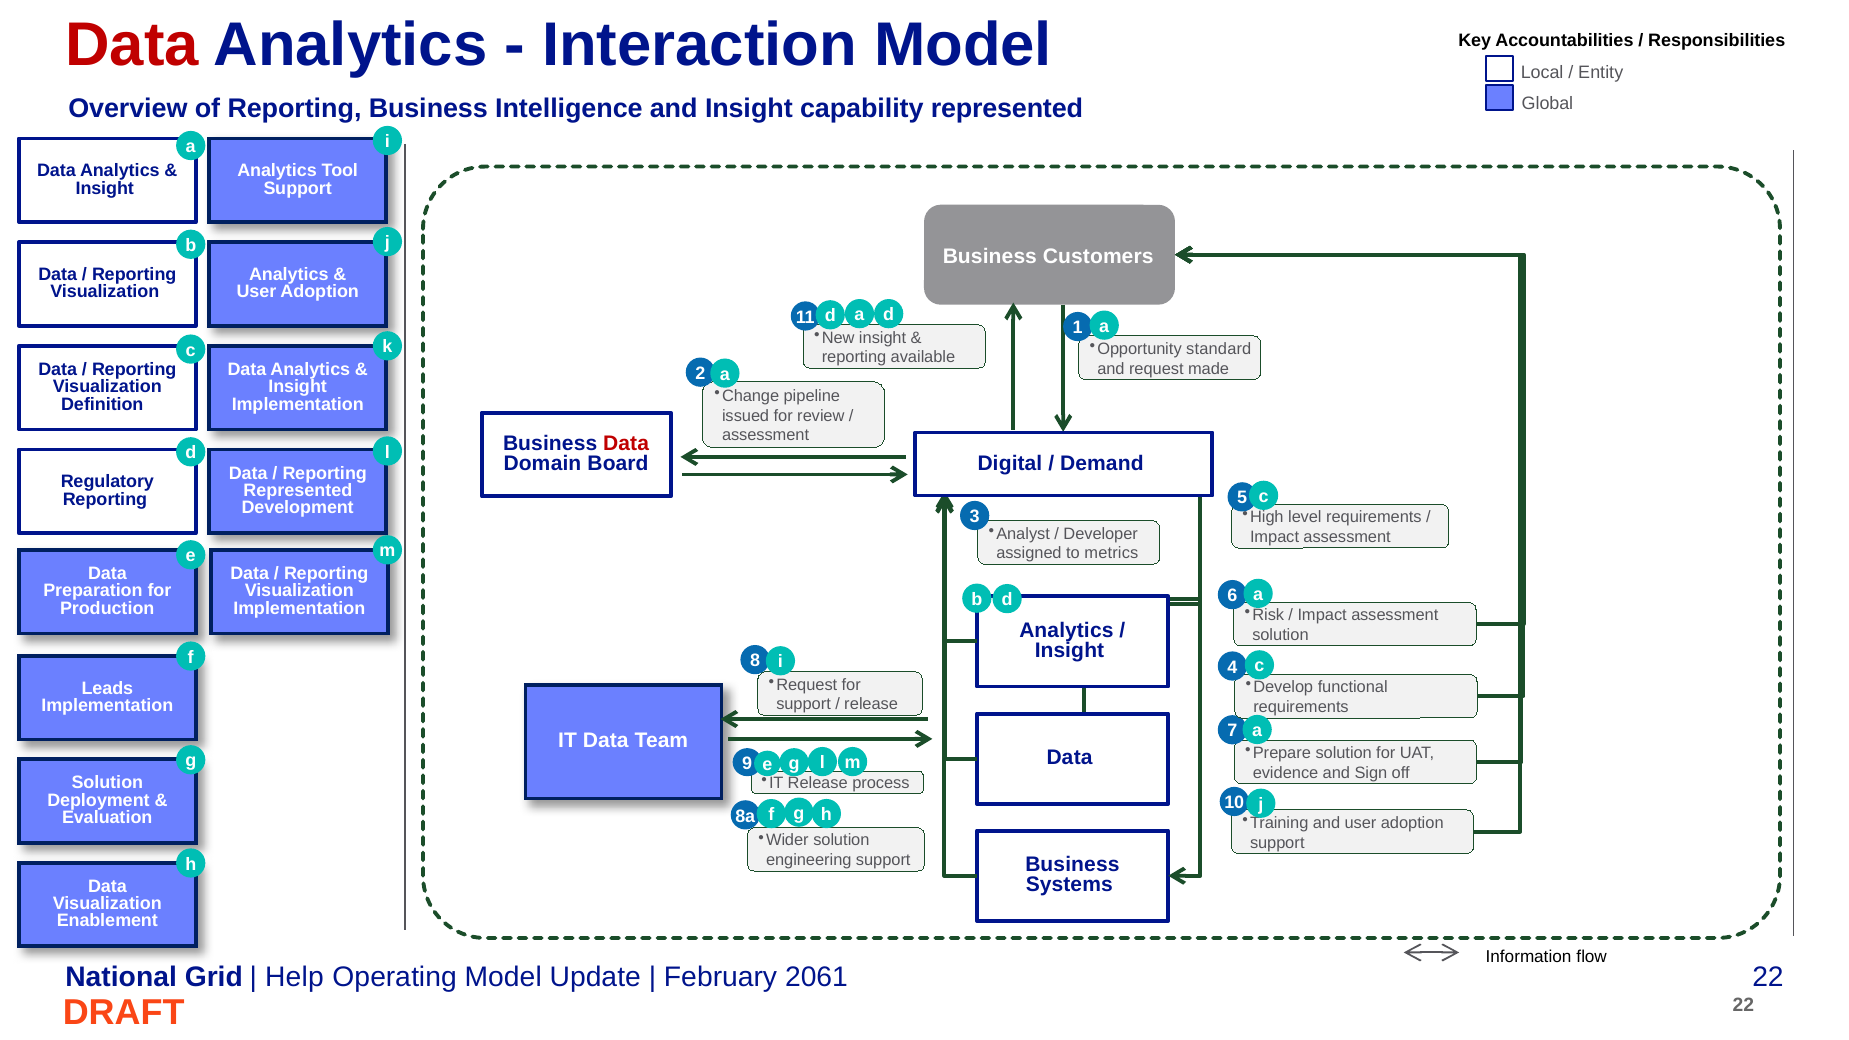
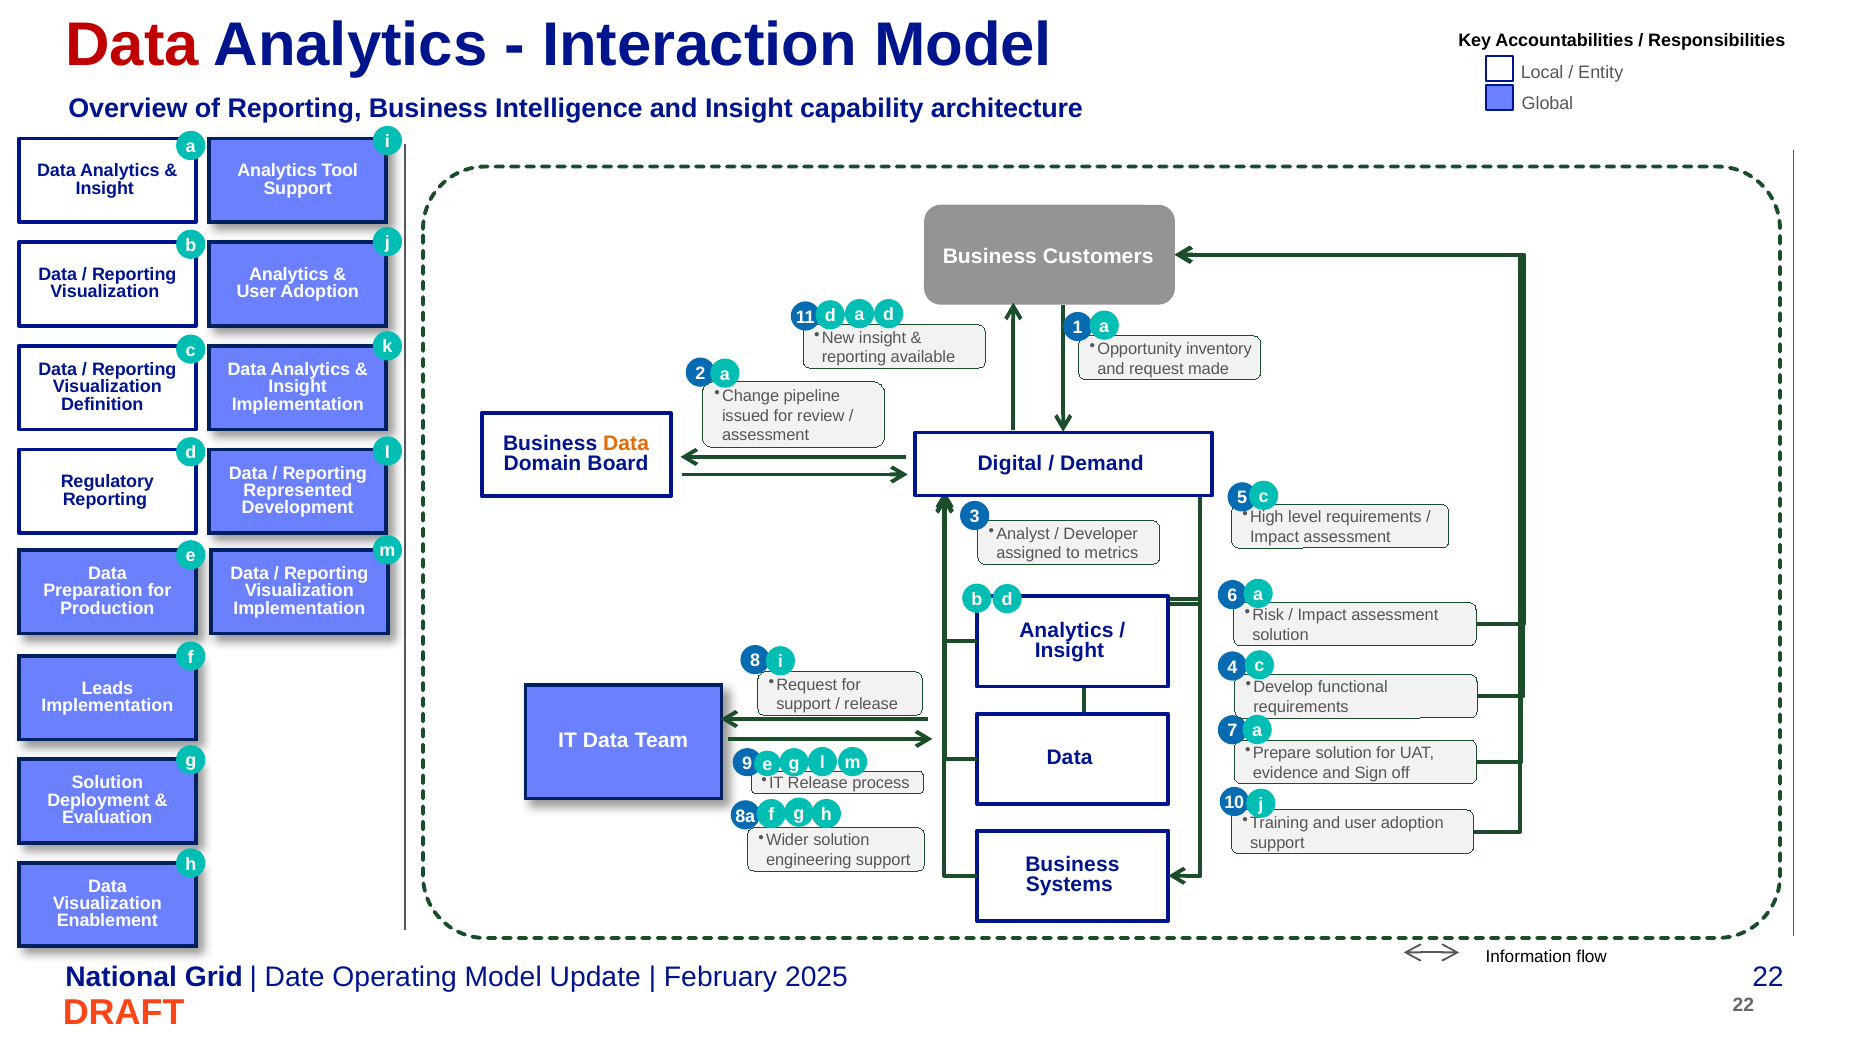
capability represented: represented -> architecture
standard: standard -> inventory
Data at (626, 444) colour: red -> orange
Help: Help -> Date
2061: 2061 -> 2025
